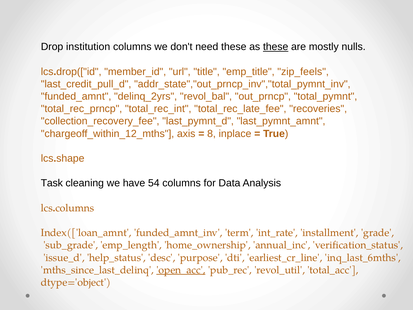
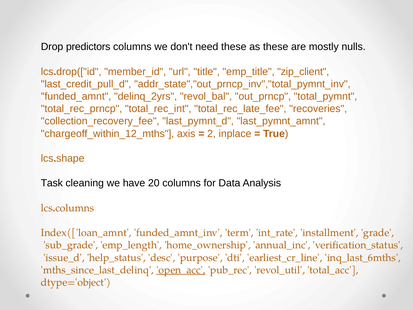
institution: institution -> predictors
these at (276, 47) underline: present -> none
zip_feels: zip_feels -> zip_client
8: 8 -> 2
54: 54 -> 20
